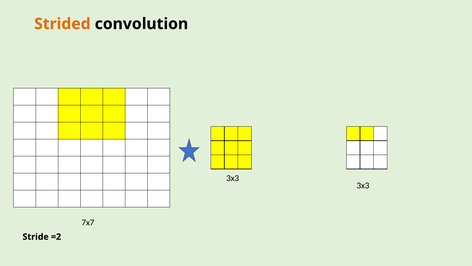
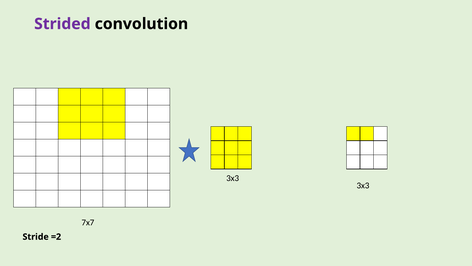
Strided colour: orange -> purple
